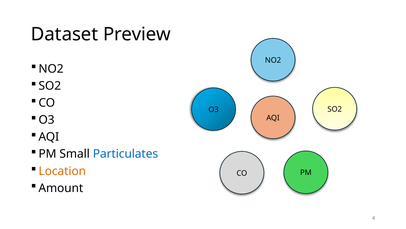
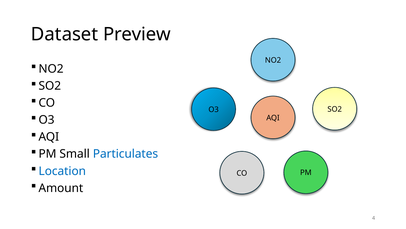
Location colour: orange -> blue
